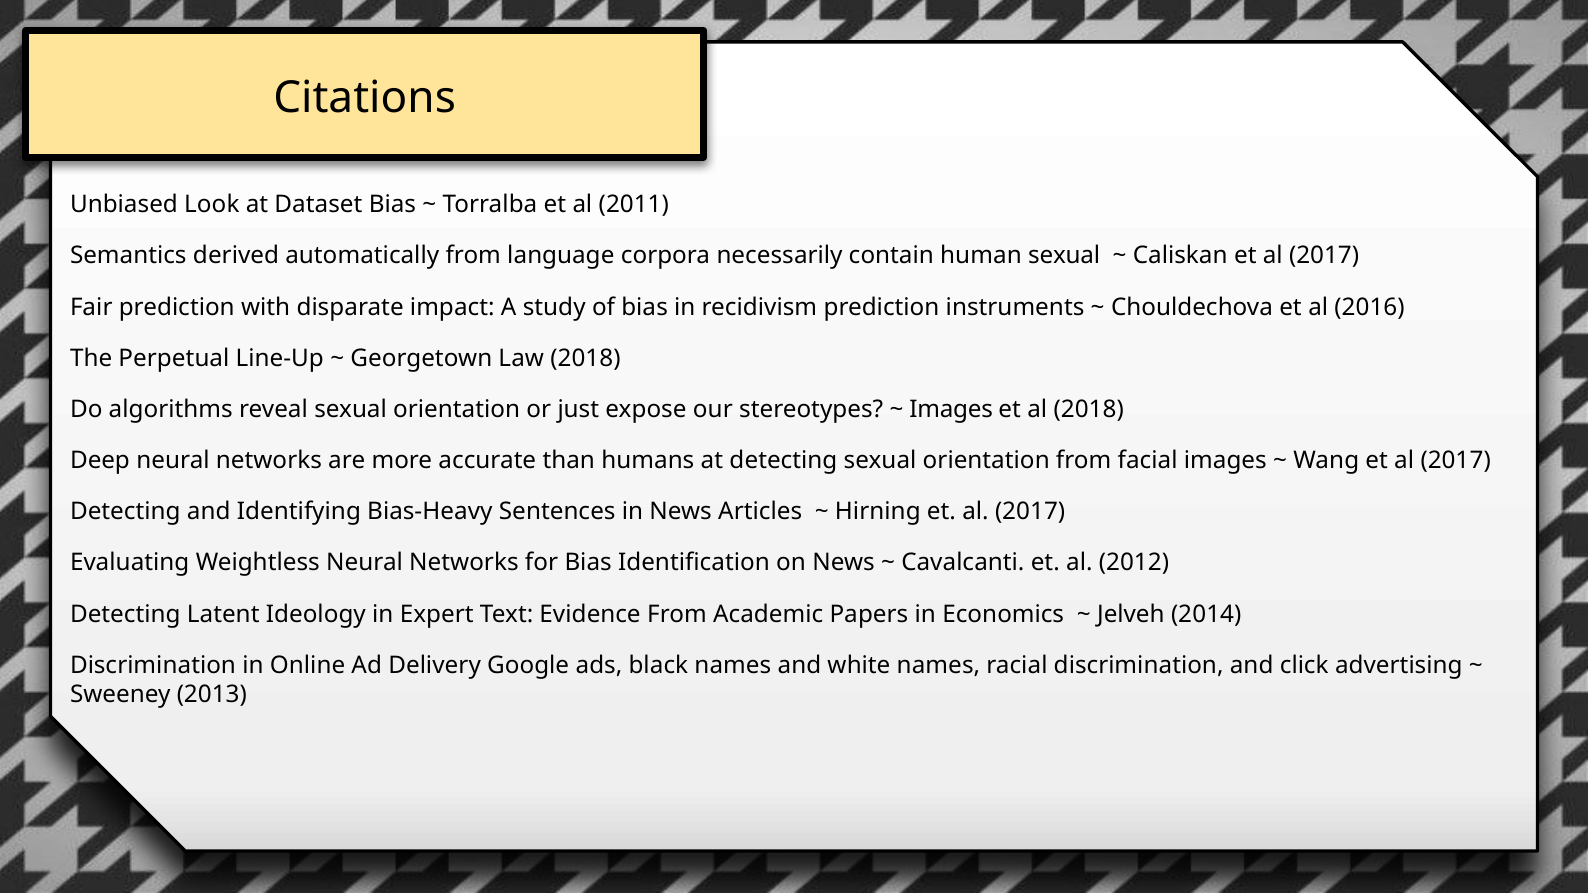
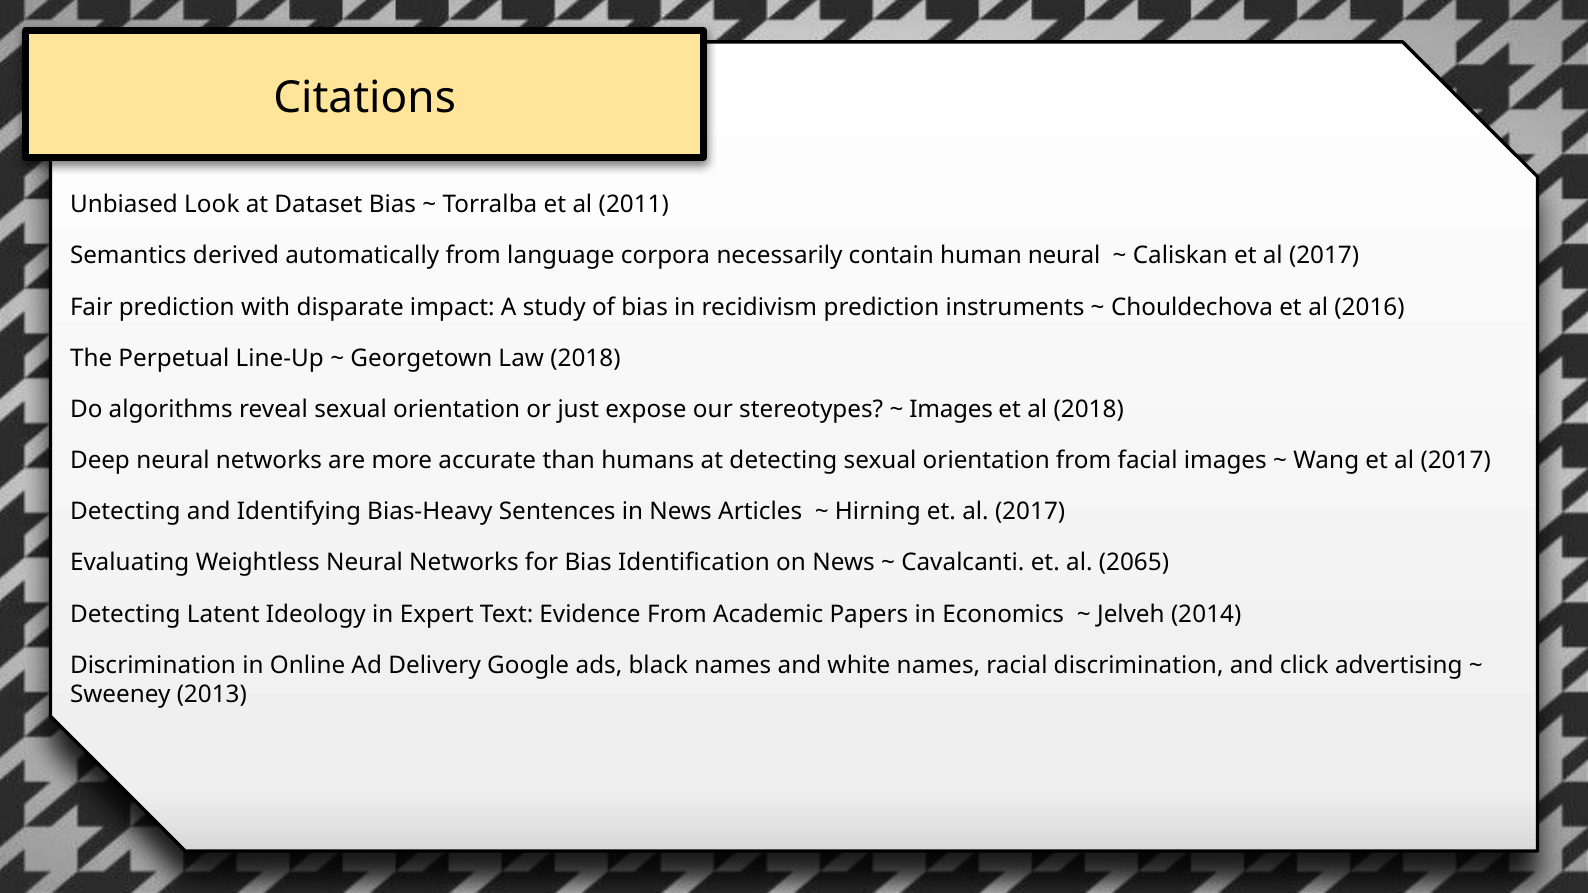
human sexual: sexual -> neural
2012: 2012 -> 2065
